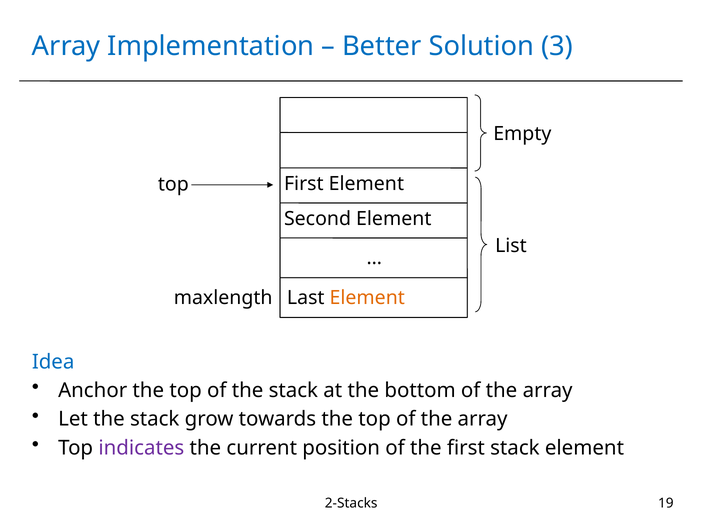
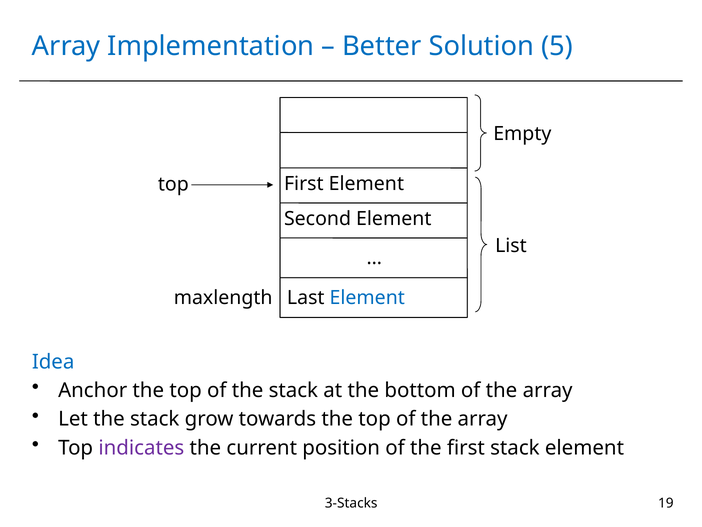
3: 3 -> 5
Element at (367, 298) colour: orange -> blue
2-Stacks: 2-Stacks -> 3-Stacks
